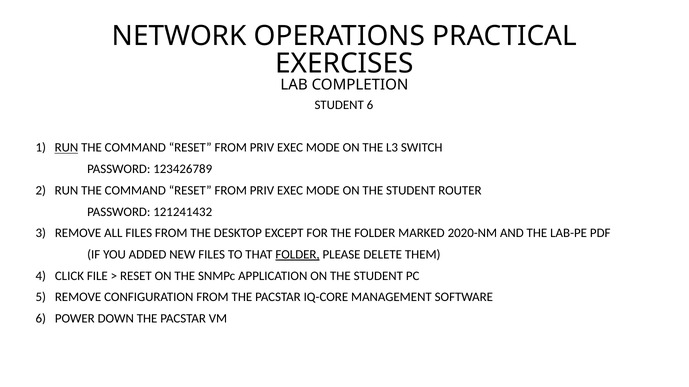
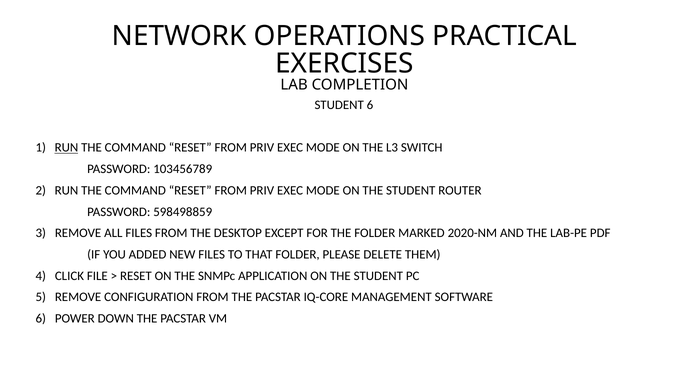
123426789: 123426789 -> 103456789
121241432: 121241432 -> 598498859
FOLDER at (298, 255) underline: present -> none
